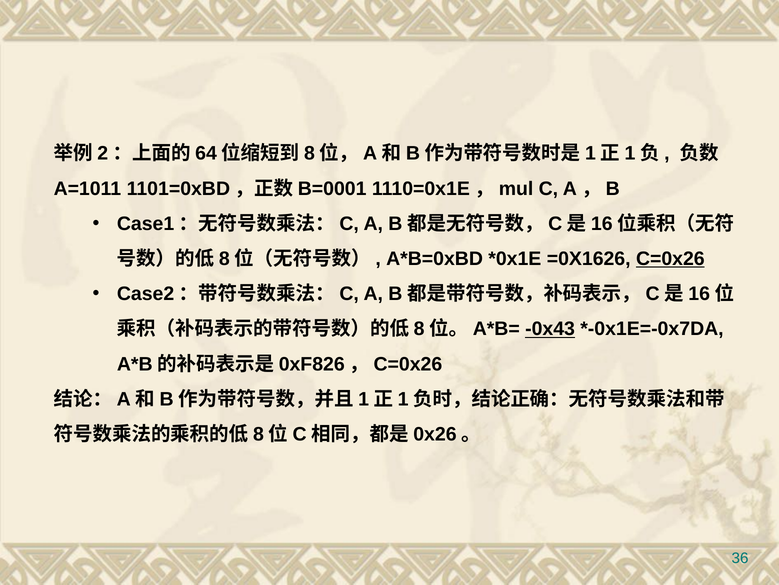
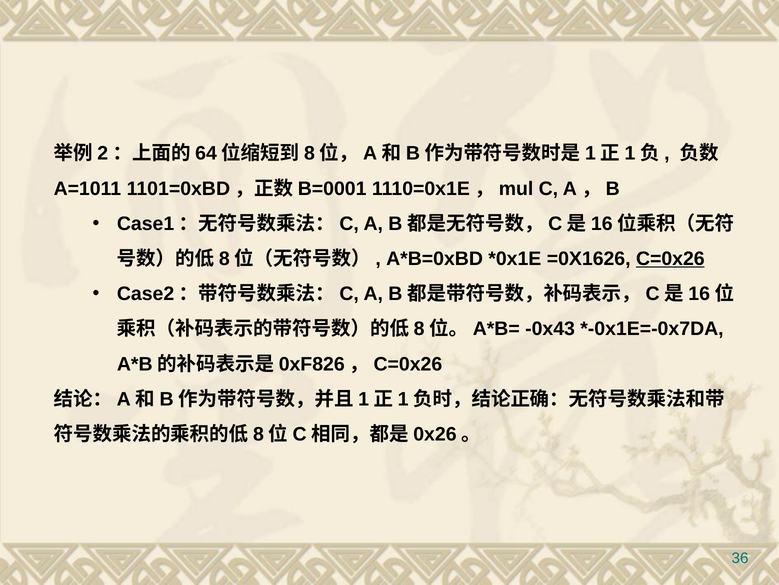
-0x43 underline: present -> none
